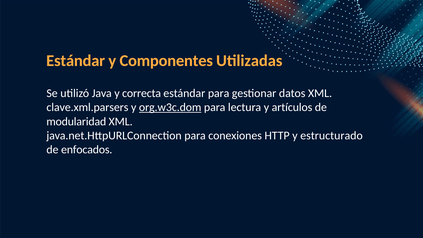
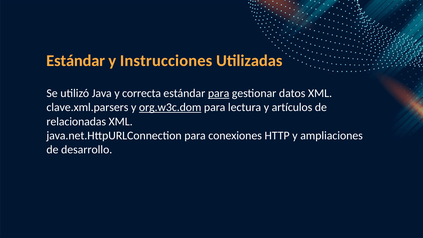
Componentes: Componentes -> Instrucciones
para at (219, 93) underline: none -> present
modularidad: modularidad -> relacionadas
estructurado: estructurado -> ampliaciones
enfocados: enfocados -> desarrollo
